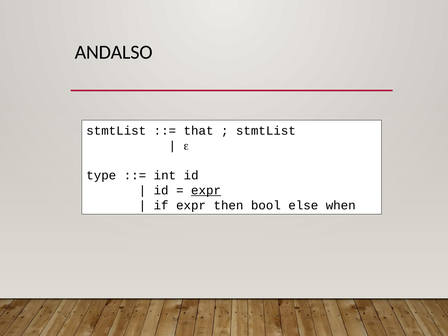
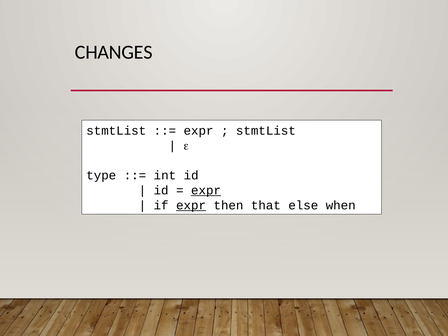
ANDALSO: ANDALSO -> CHANGES
that at (199, 131): that -> expr
expr at (191, 205) underline: none -> present
bool: bool -> that
